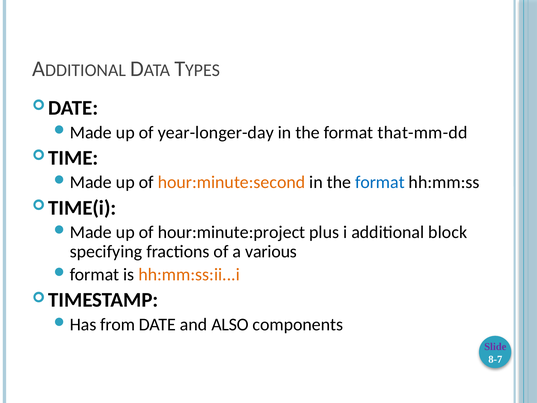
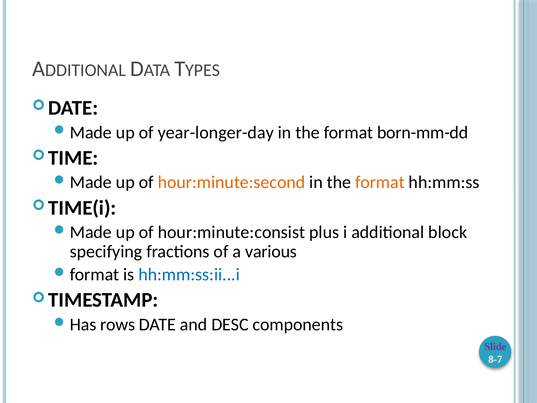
that-mm-dd: that-mm-dd -> born-mm-dd
format at (380, 182) colour: blue -> orange
hour:minute:project: hour:minute:project -> hour:minute:consist
hh:mm:ss:ii...i colour: orange -> blue
from: from -> rows
ALSO: ALSO -> DESC
